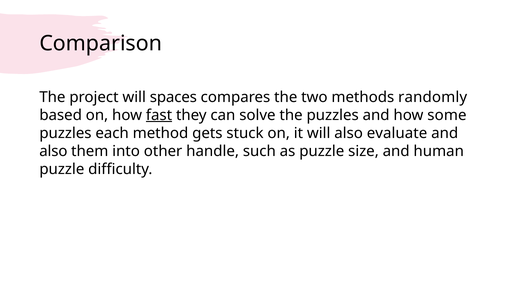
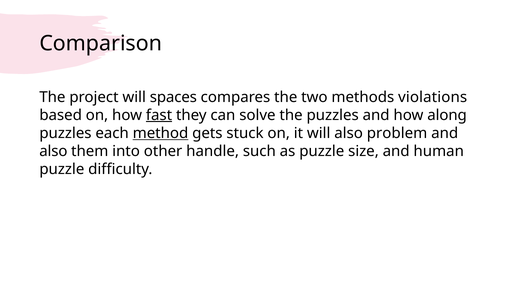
randomly: randomly -> violations
some: some -> along
method underline: none -> present
evaluate: evaluate -> problem
